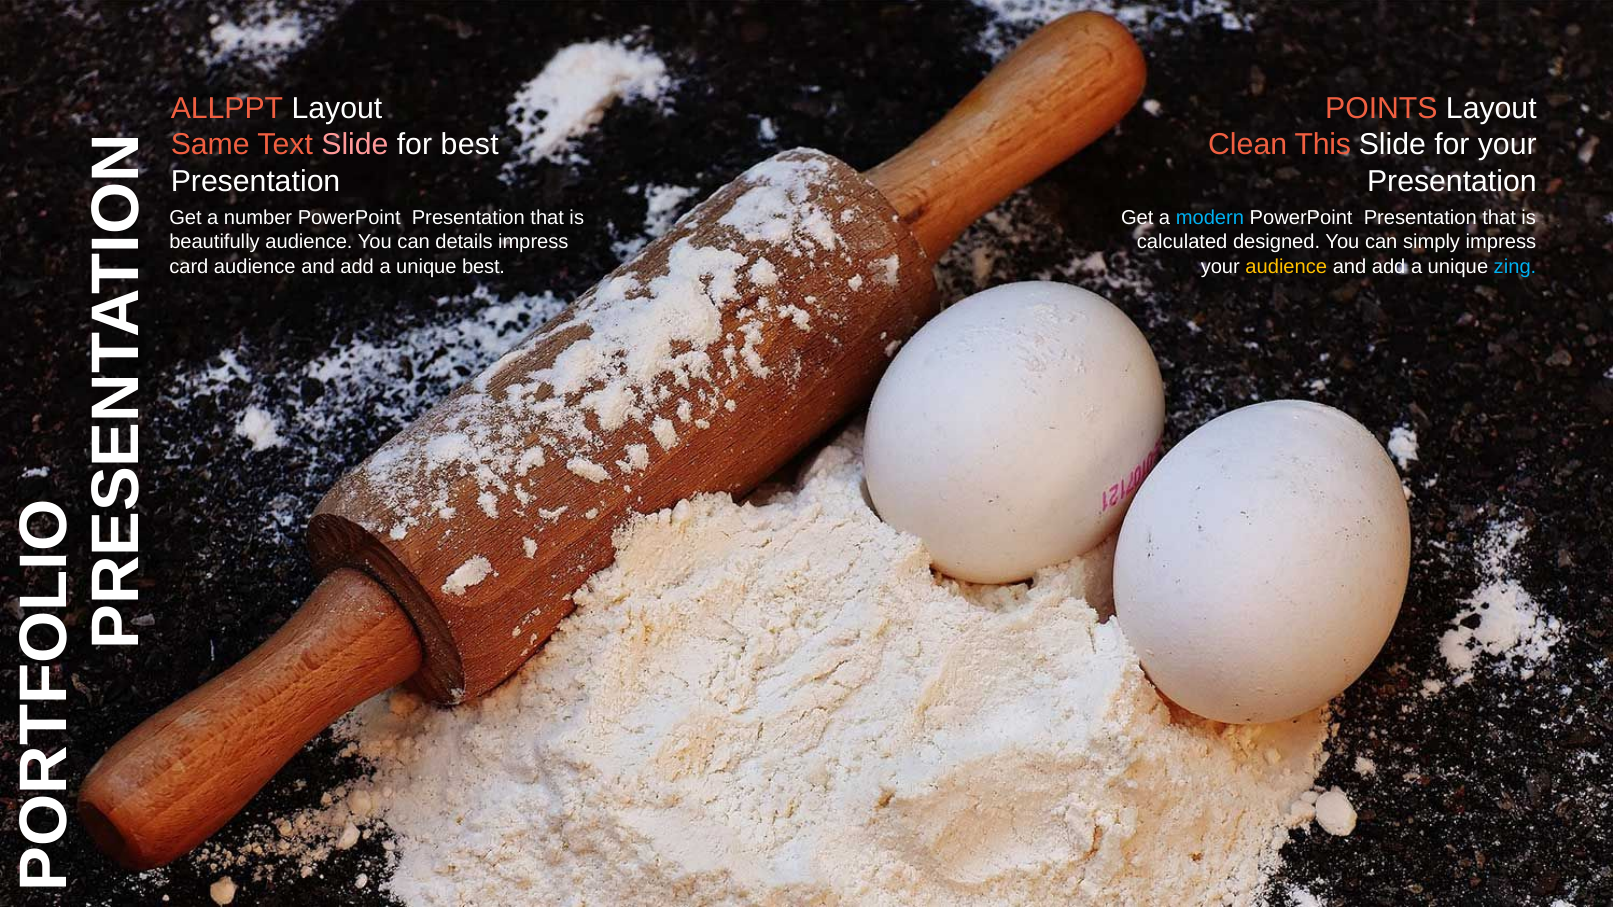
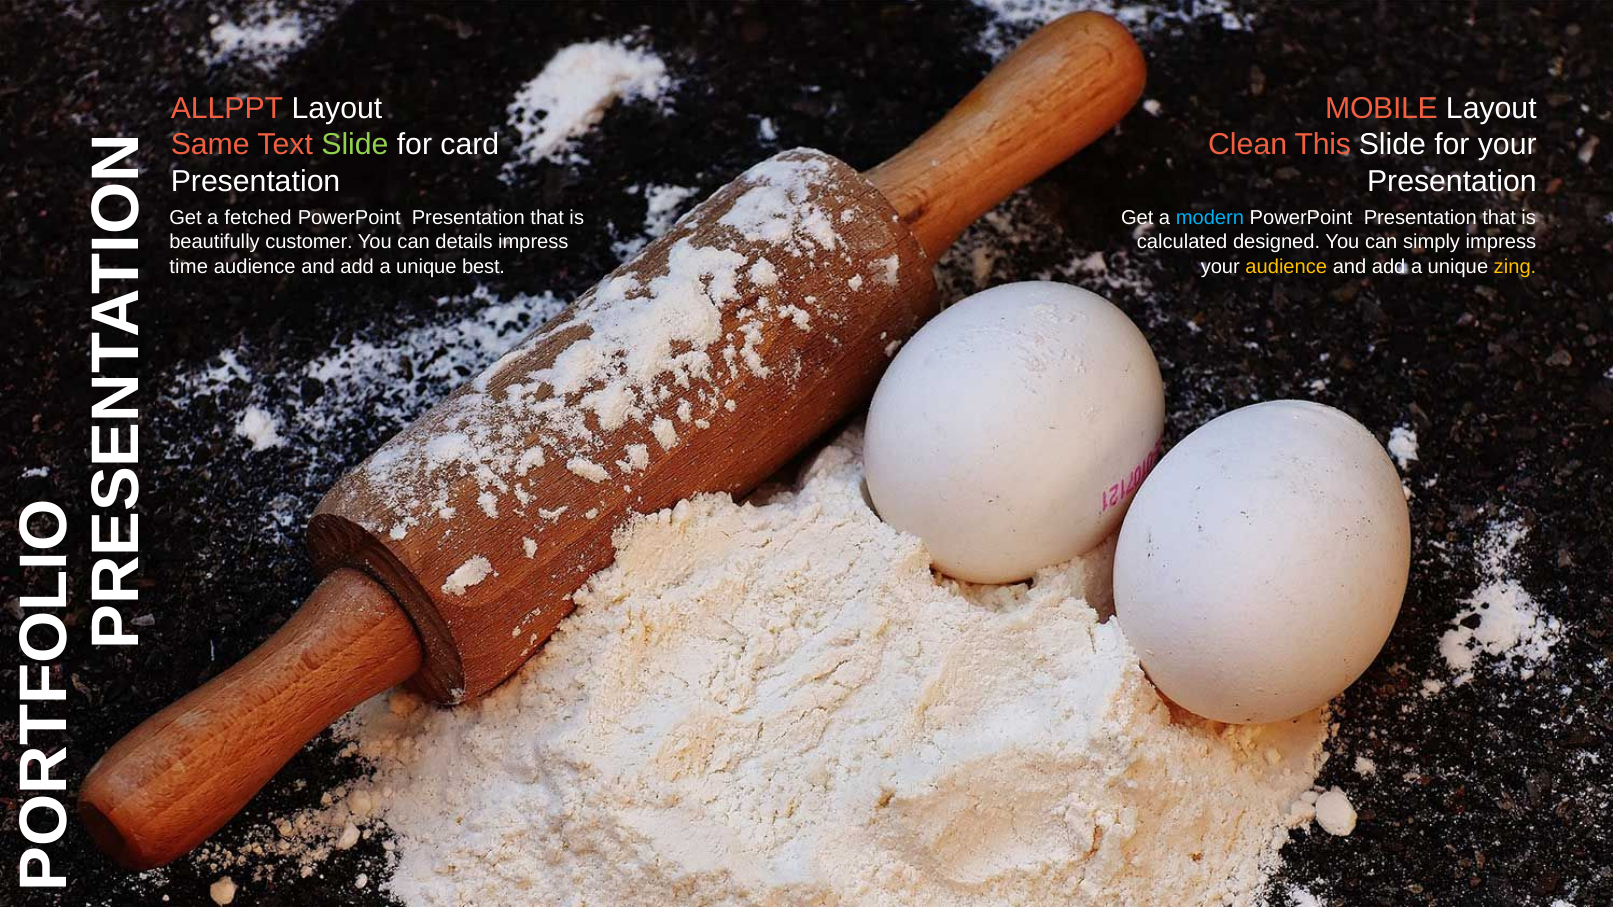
POINTS: POINTS -> MOBILE
Slide at (355, 145) colour: pink -> light green
for best: best -> card
number: number -> fetched
beautifully audience: audience -> customer
card: card -> time
zing colour: light blue -> yellow
